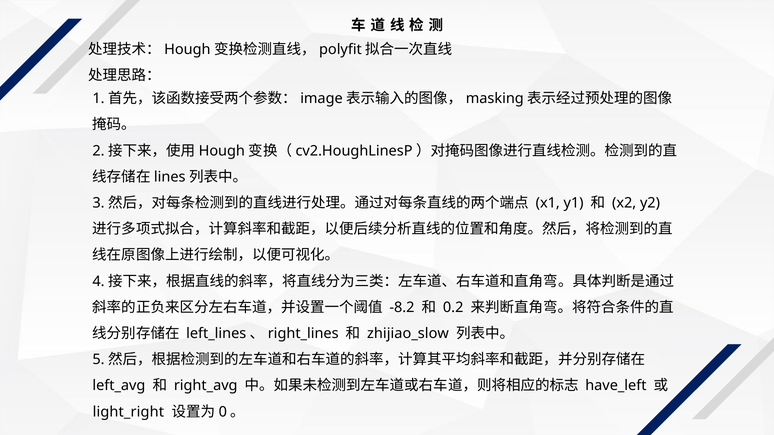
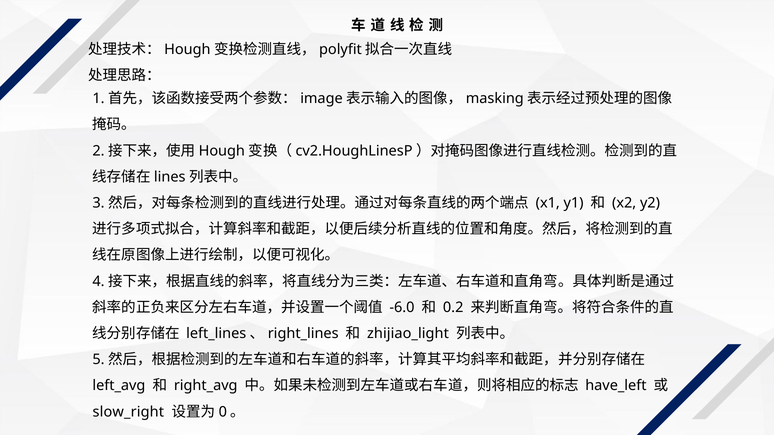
-8.2: -8.2 -> -6.0
zhijiao_slow: zhijiao_slow -> zhijiao_light
light_right: light_right -> slow_right
